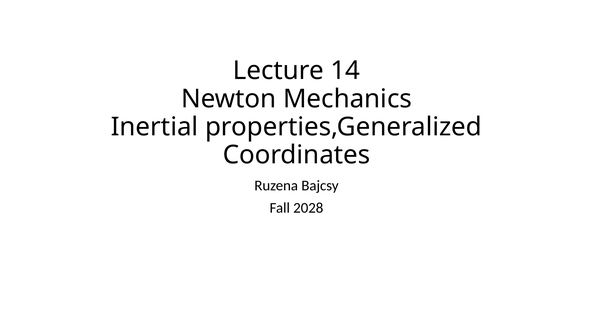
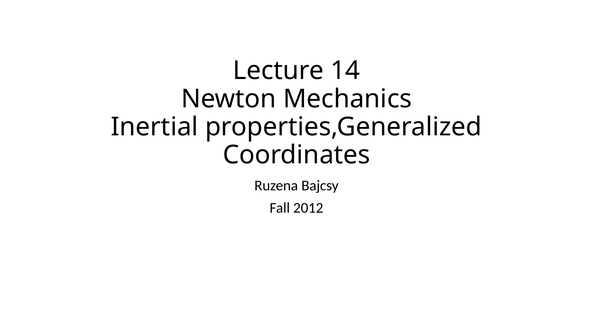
2028: 2028 -> 2012
